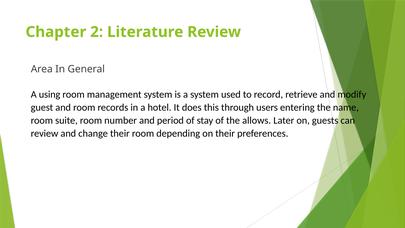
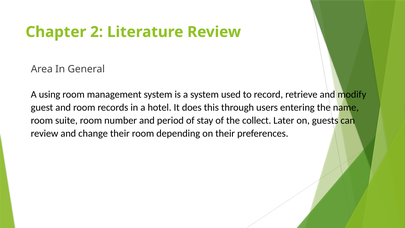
allows: allows -> collect
